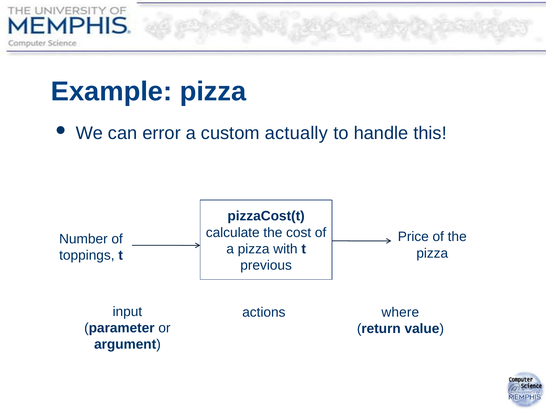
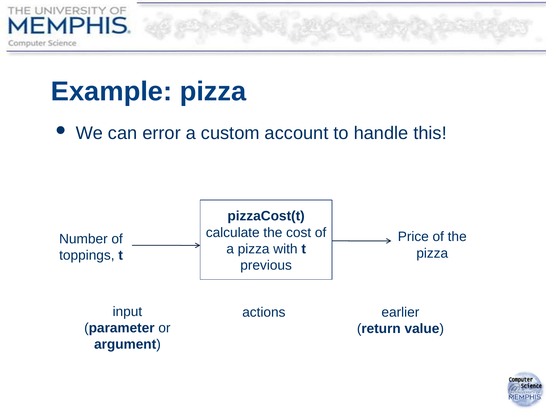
actually: actually -> account
where: where -> earlier
